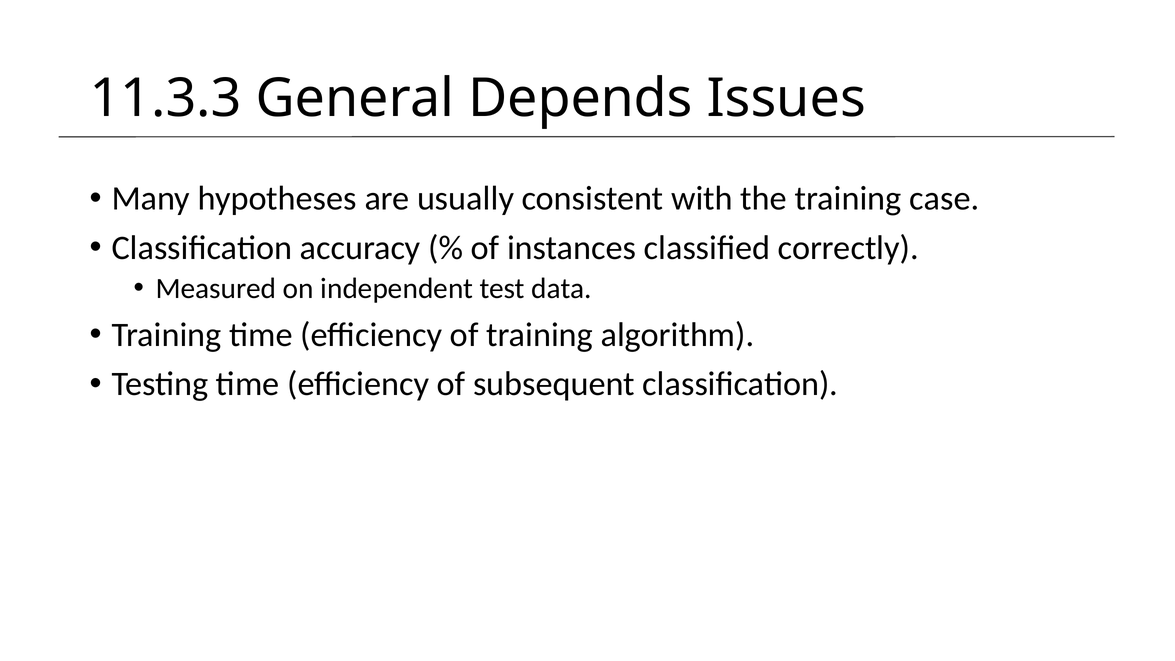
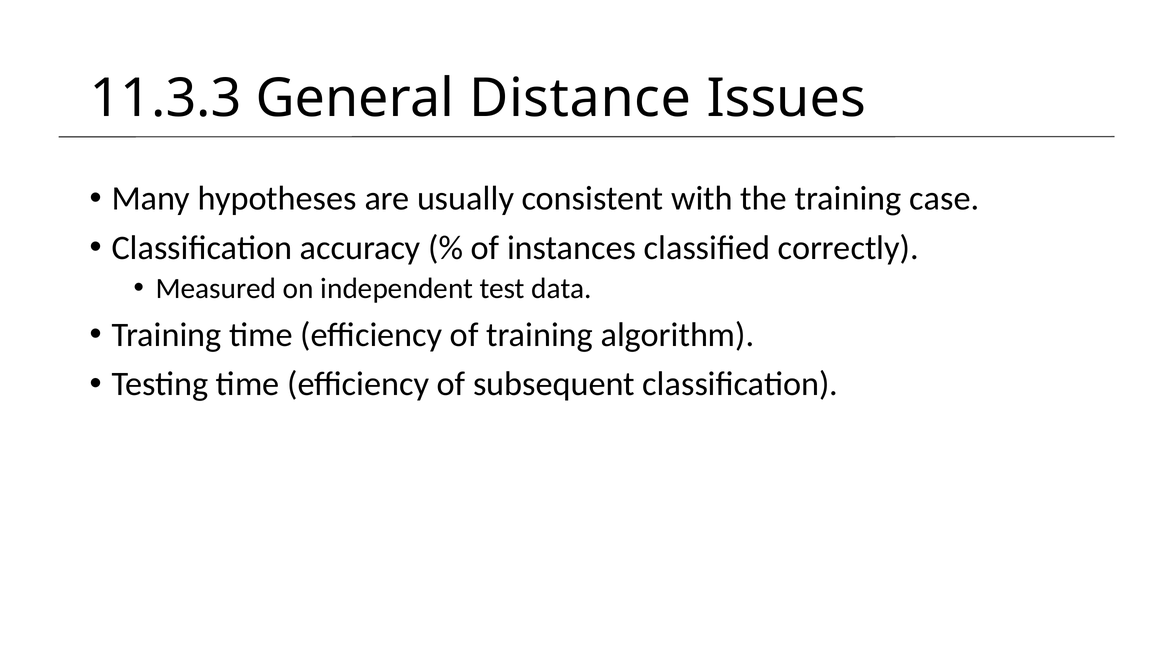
Depends: Depends -> Distance
